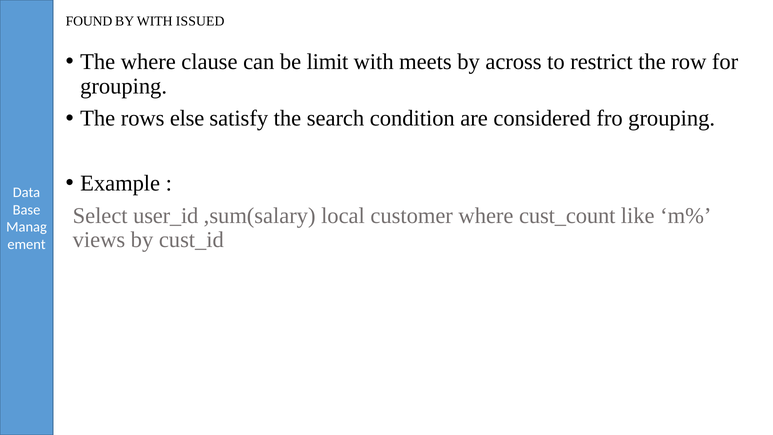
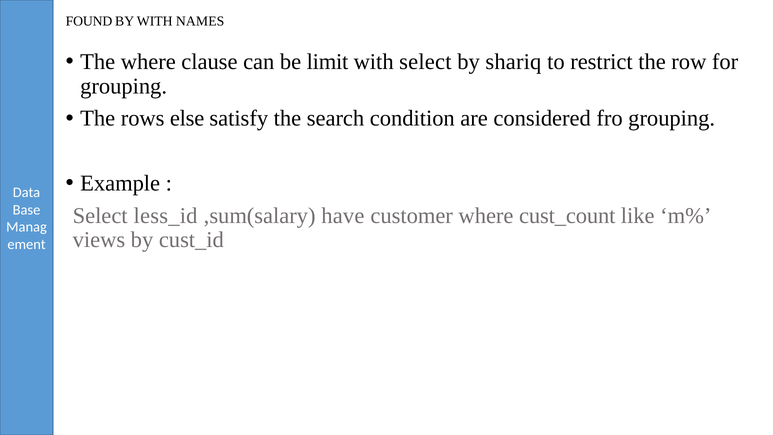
ISSUED: ISSUED -> NAMES
with meets: meets -> select
across: across -> shariq
user_id: user_id -> less_id
local: local -> have
